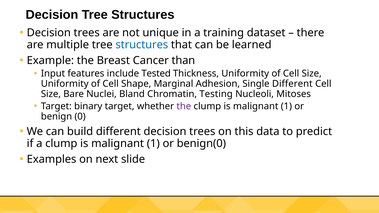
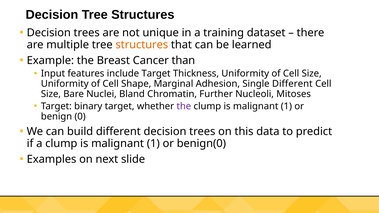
structures at (142, 45) colour: blue -> orange
include Tested: Tested -> Target
Testing: Testing -> Further
